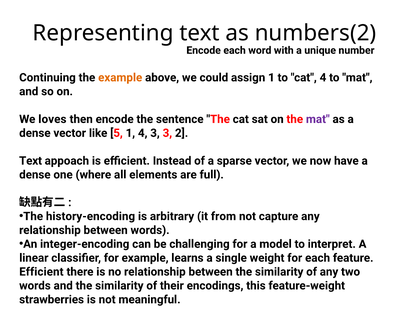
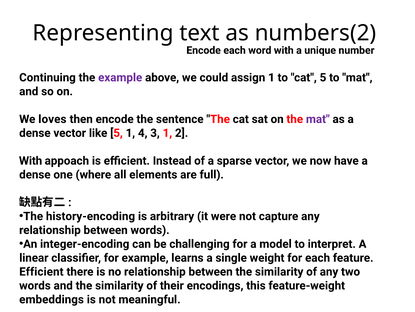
example at (120, 77) colour: orange -> purple
cat 4: 4 -> 5
3 3: 3 -> 1
Text at (31, 160): Text -> With
from: from -> were
strawberries: strawberries -> embeddings
